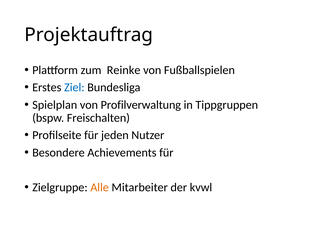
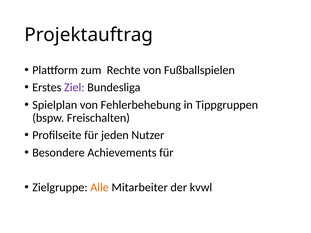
Reinke: Reinke -> Rechte
Ziel colour: blue -> purple
Profilverwaltung: Profilverwaltung -> Fehlerbehebung
